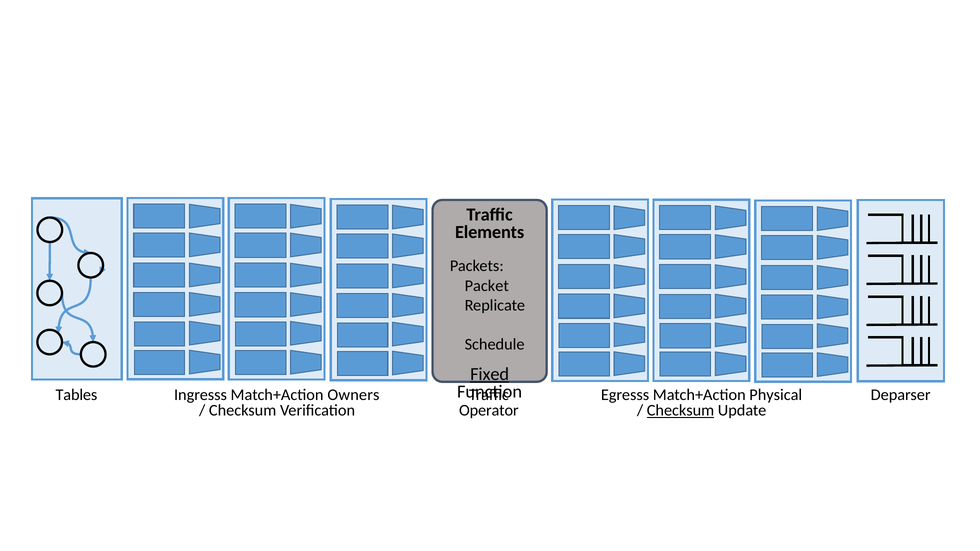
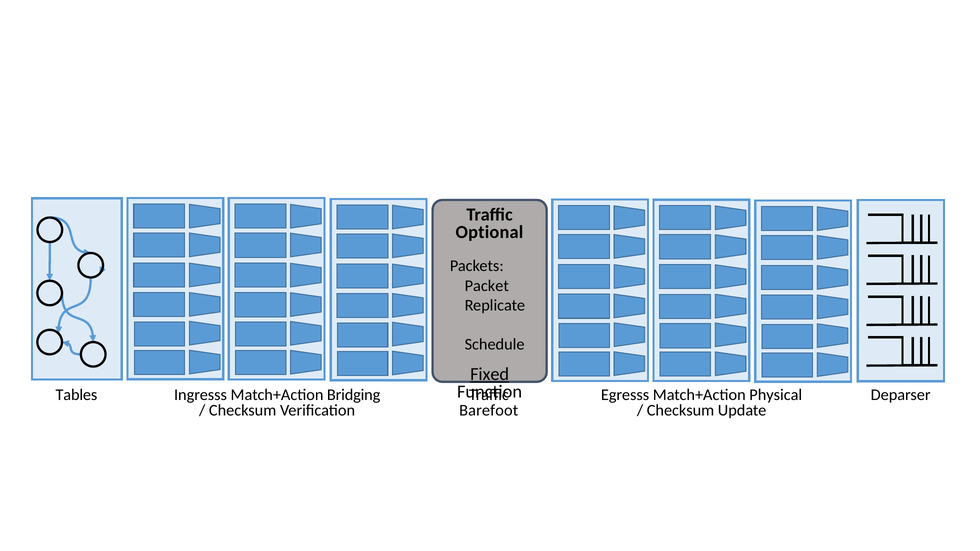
Elements: Elements -> Optional
Owners: Owners -> Bridging
Operator: Operator -> Barefoot
Checksum at (681, 411) underline: present -> none
